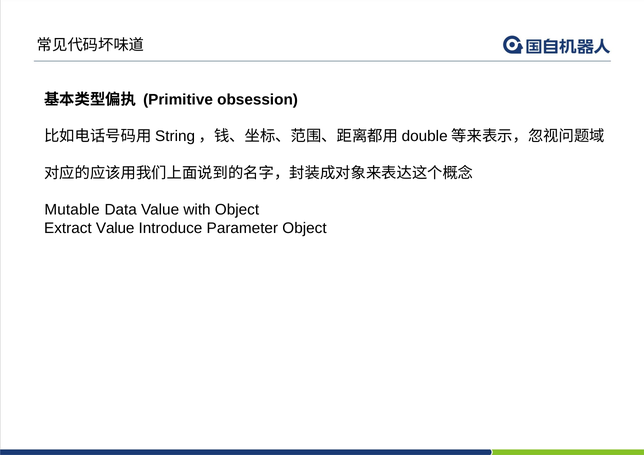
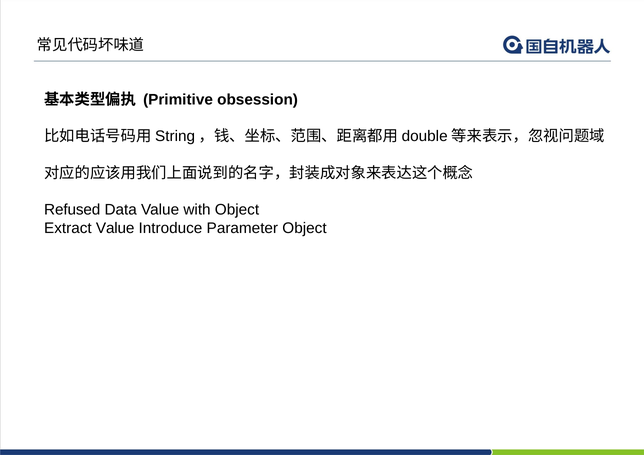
Mutable: Mutable -> Refused
